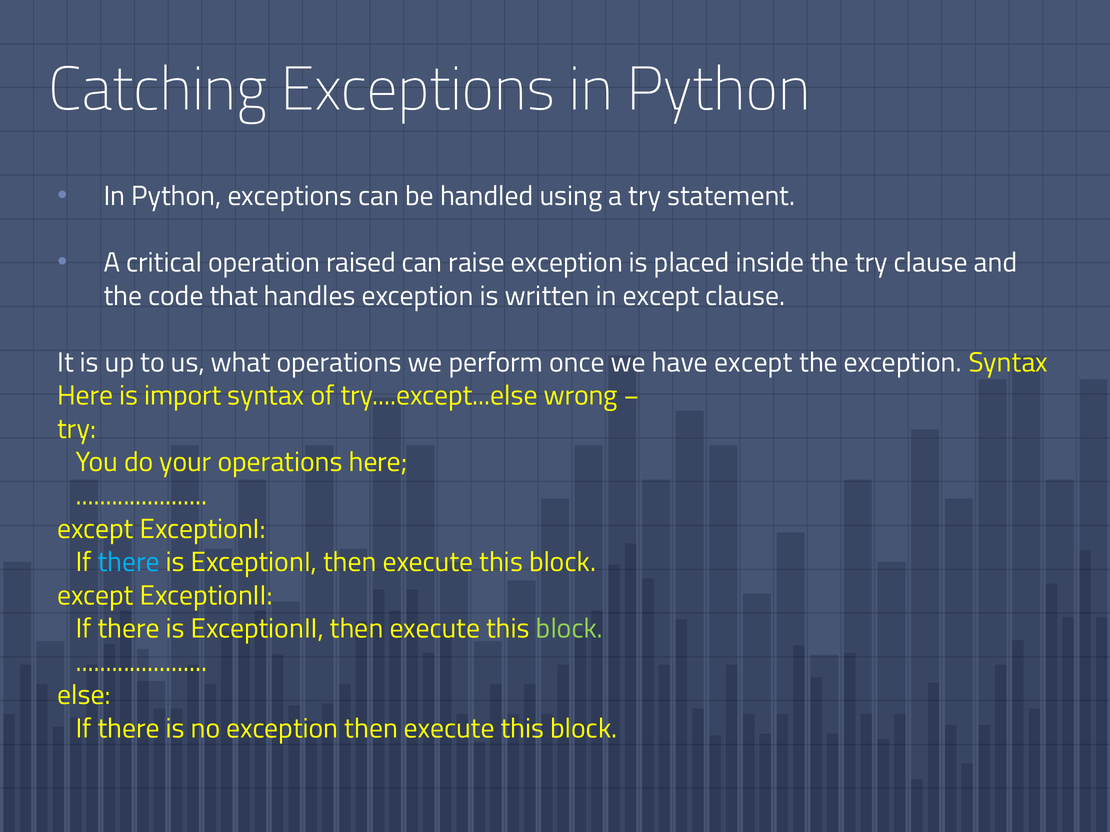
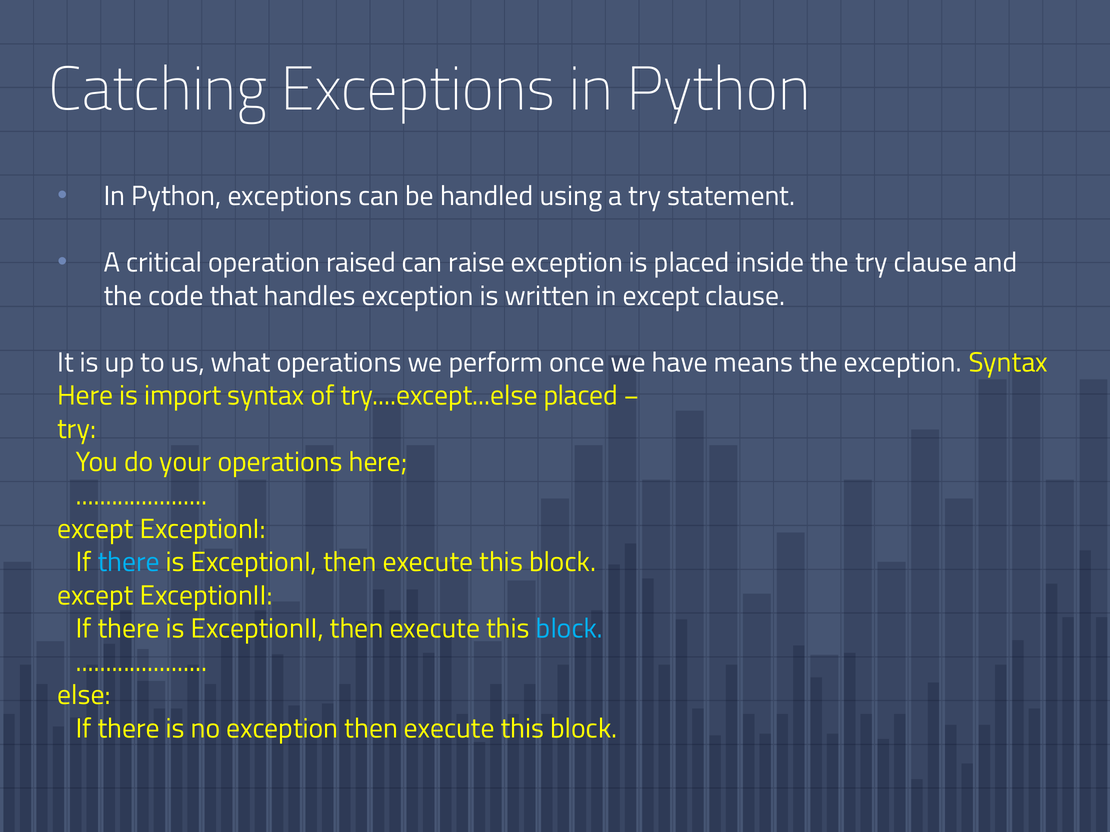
have except: except -> means
try....except...else wrong: wrong -> placed
block at (569, 629) colour: light green -> light blue
